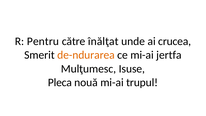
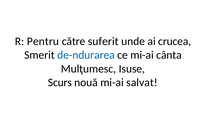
înălţat: înălţat -> suferit
de-ndurarea colour: orange -> blue
jertfa: jertfa -> cânta
Pleca: Pleca -> Scurs
trupul: trupul -> salvat
